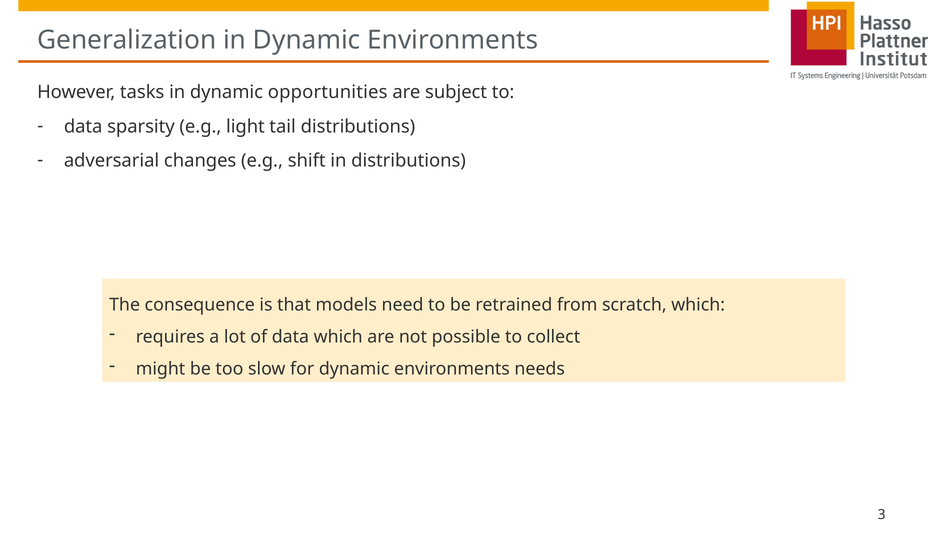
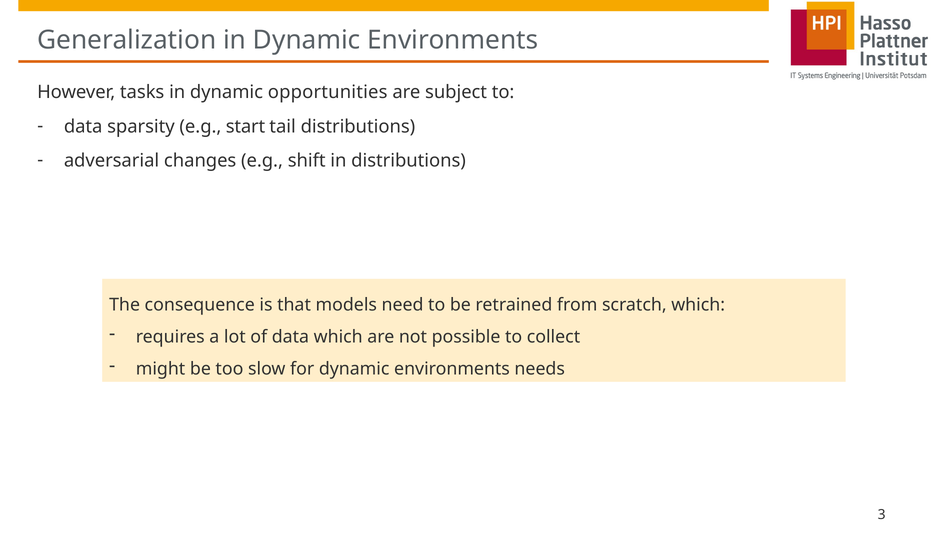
light: light -> start
